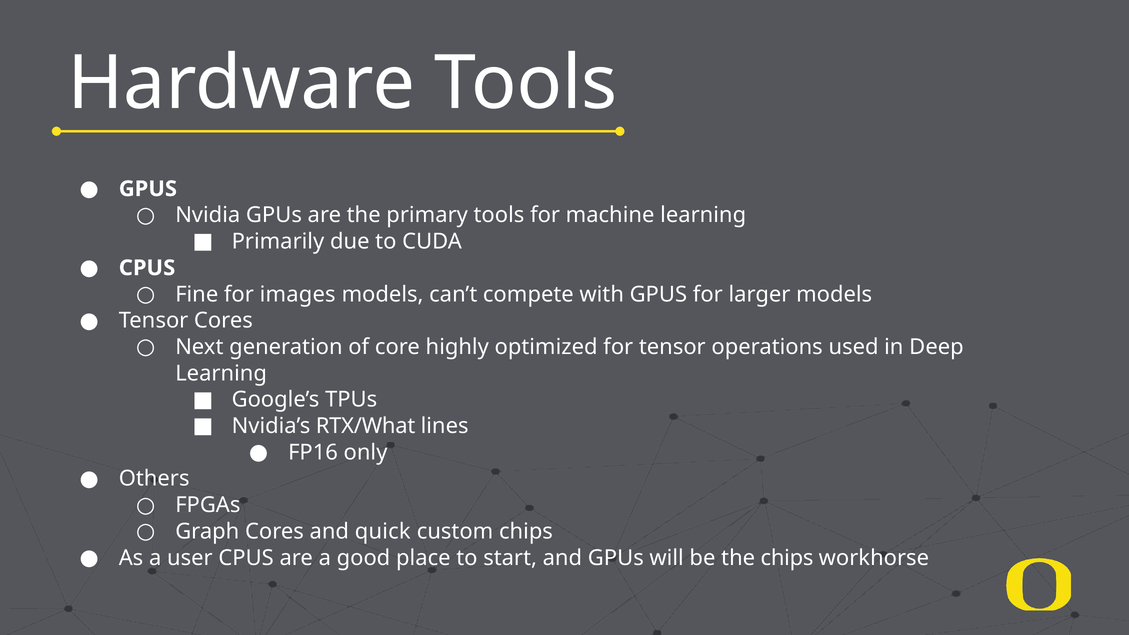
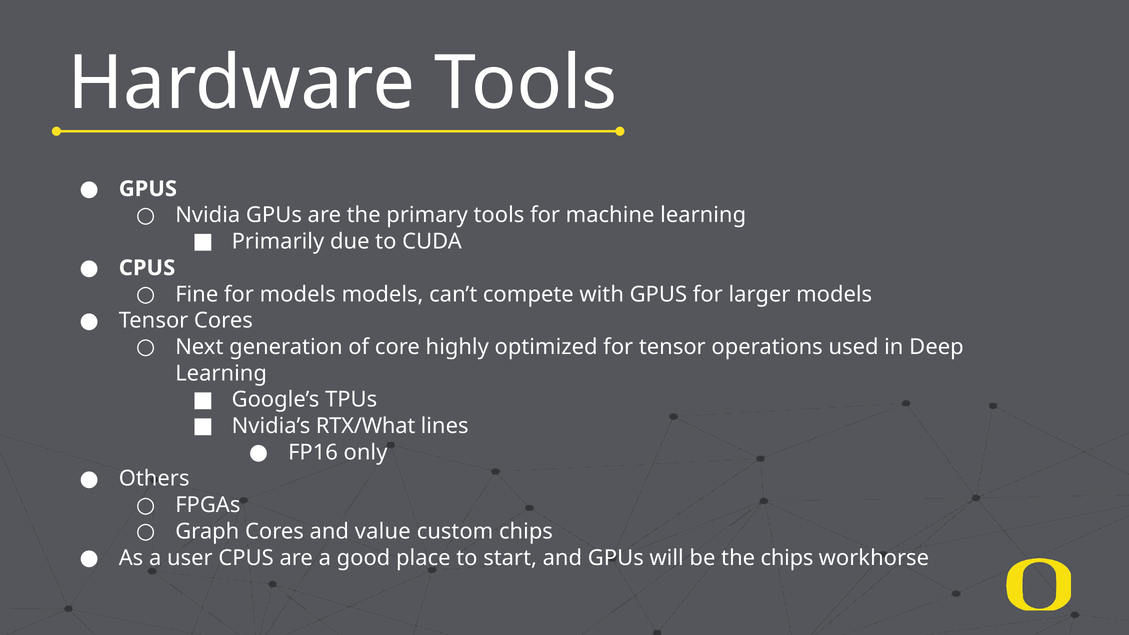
for images: images -> models
quick: quick -> value
